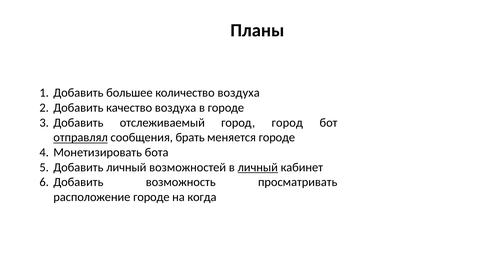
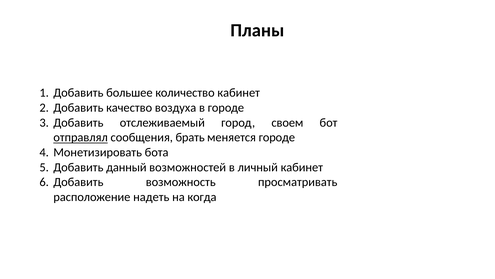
количество воздуха: воздуха -> кабинет
город город: город -> своем
Добавить личный: личный -> данный
личный at (258, 167) underline: present -> none
расположение городе: городе -> надеть
